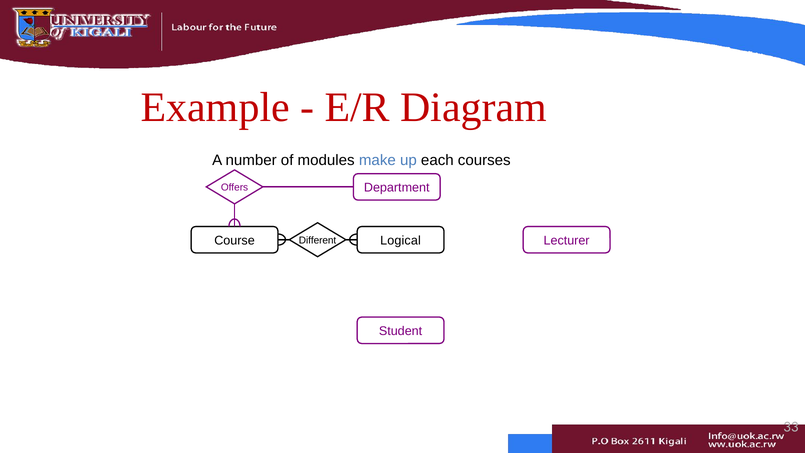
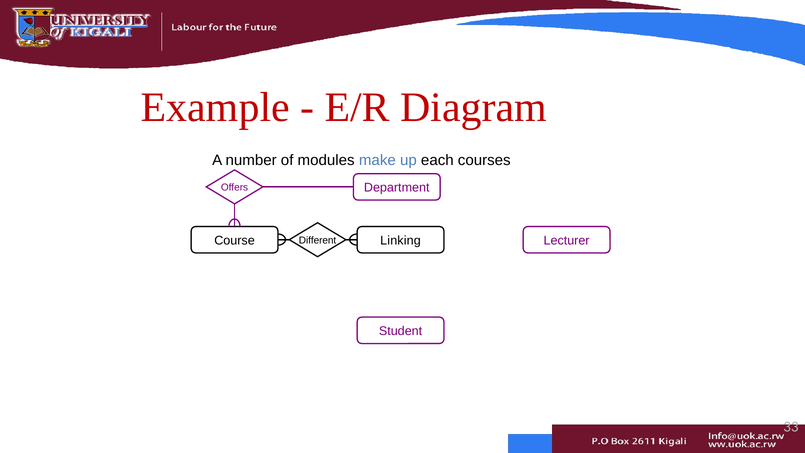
Logical: Logical -> Linking
